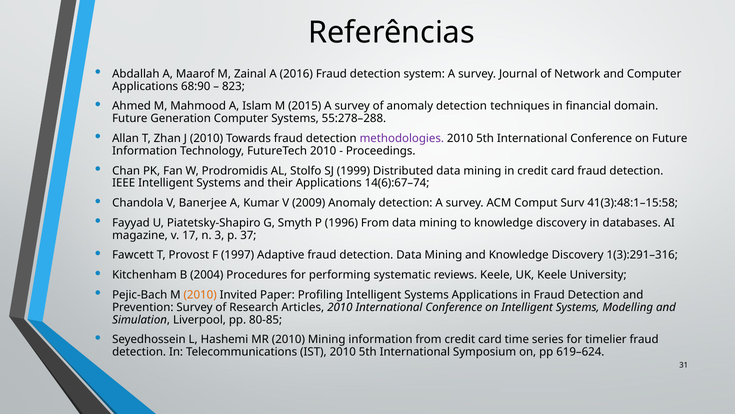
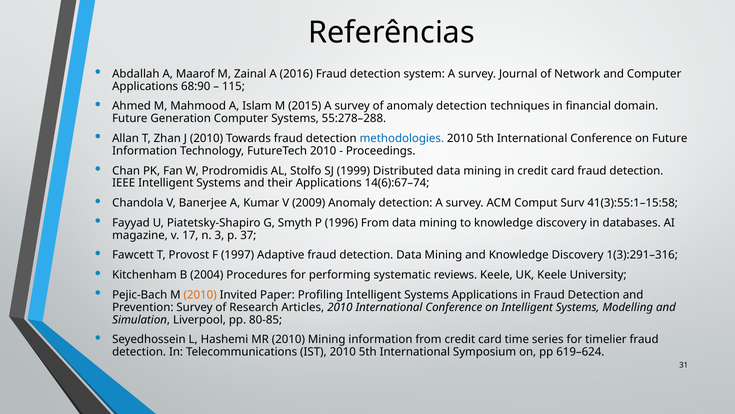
823: 823 -> 115
methodologies colour: purple -> blue
41(3):48:1–15:58: 41(3):48:1–15:58 -> 41(3):55:1–15:58
